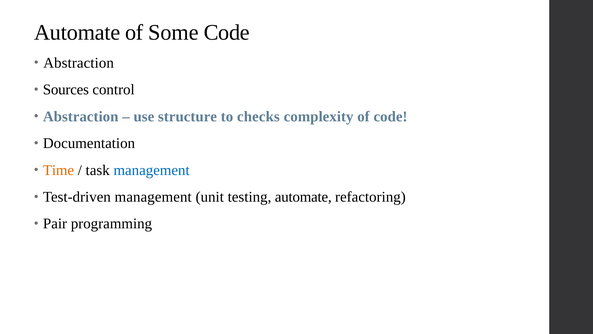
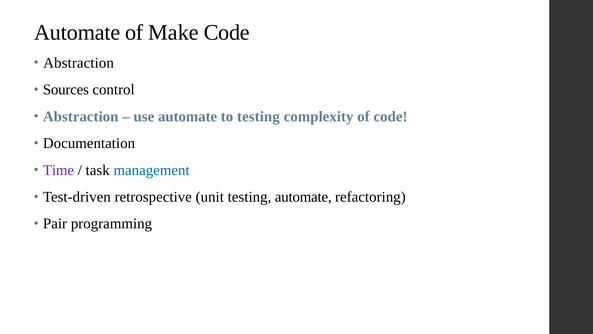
Some: Some -> Make
use structure: structure -> automate
to checks: checks -> testing
Time colour: orange -> purple
Test-driven management: management -> retrospective
